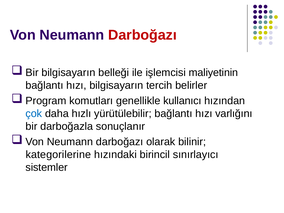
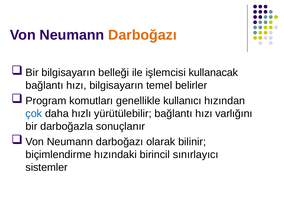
Darboğazı at (142, 35) colour: red -> orange
maliyetinin: maliyetinin -> kullanacak
tercih: tercih -> temel
kategorilerine: kategorilerine -> biçimlendirme
